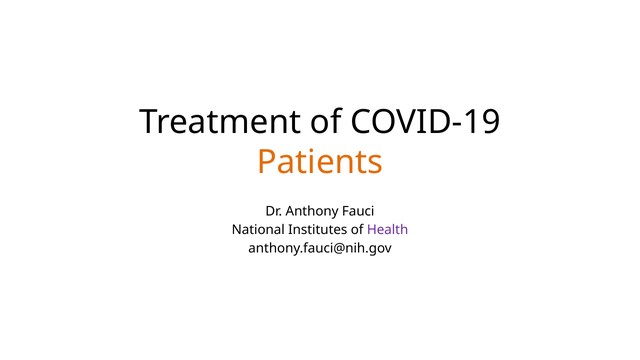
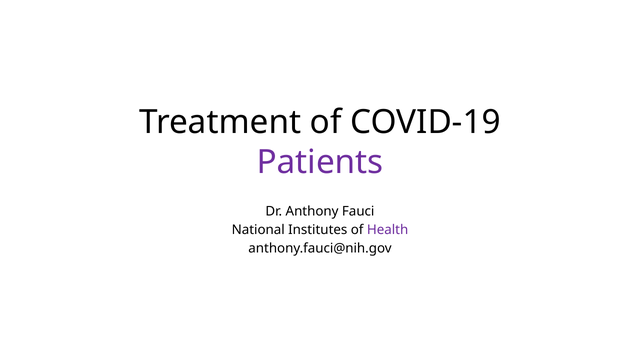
Patients colour: orange -> purple
